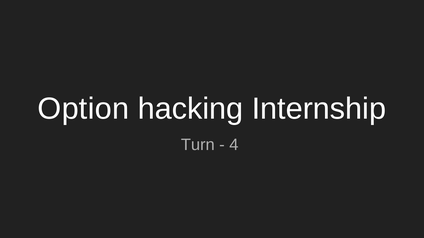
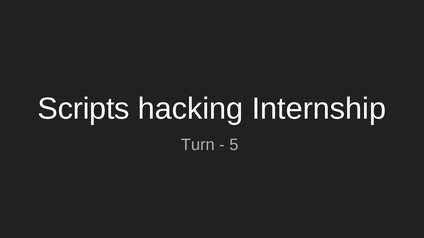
Option: Option -> Scripts
4: 4 -> 5
